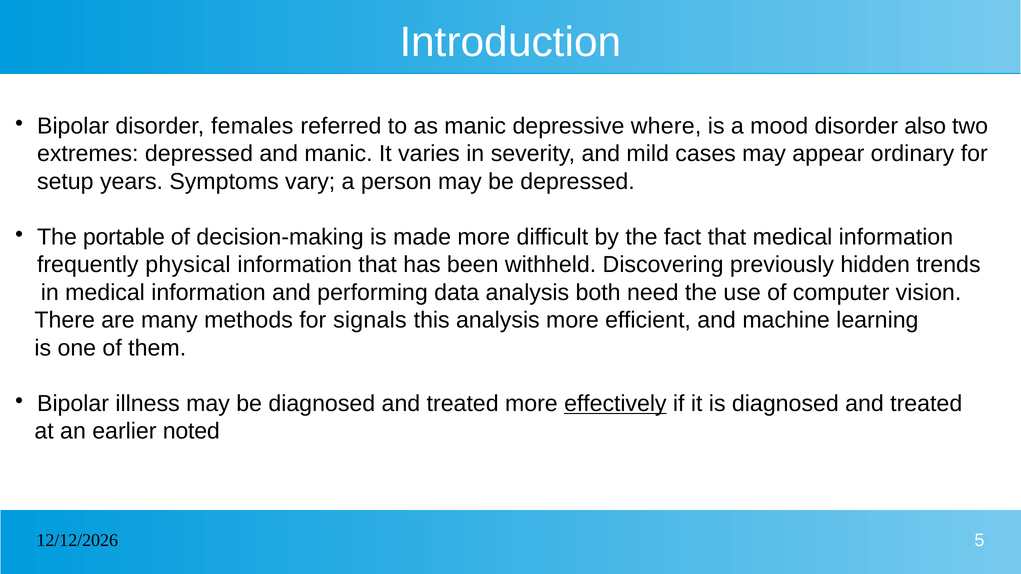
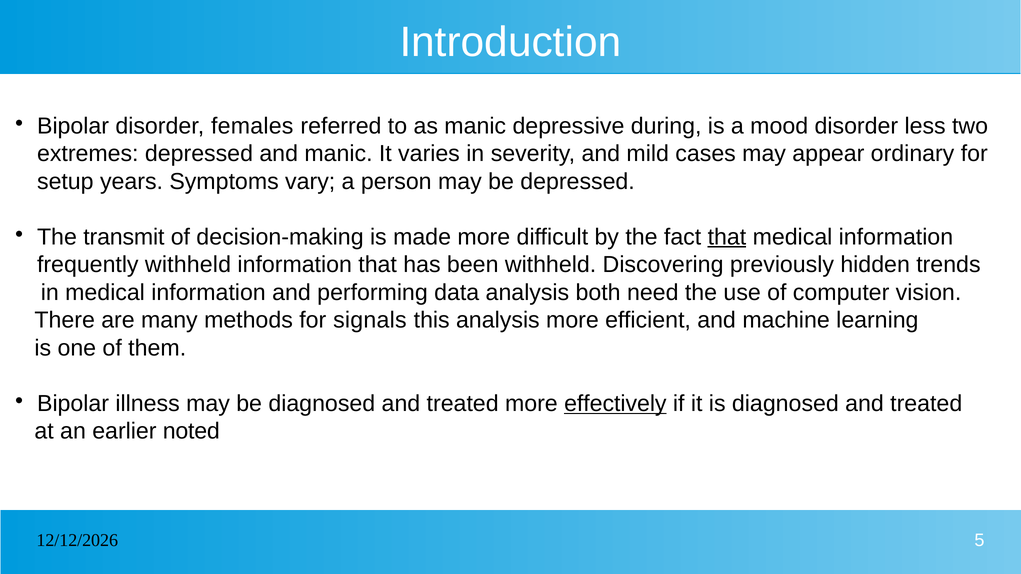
where: where -> during
also: also -> less
portable: portable -> transmit
that at (727, 237) underline: none -> present
frequently physical: physical -> withheld
